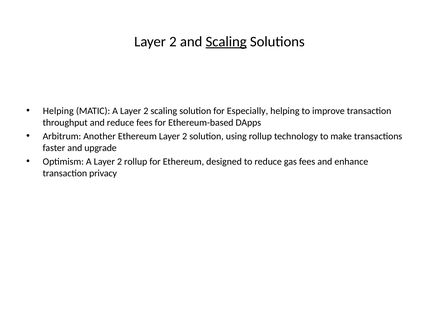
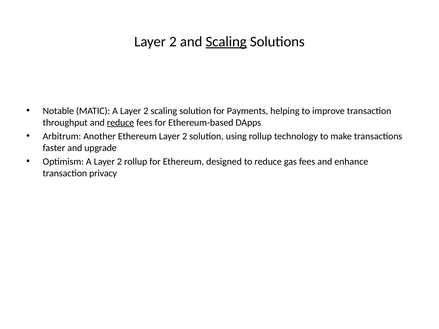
Helping at (58, 111): Helping -> Notable
Especially: Especially -> Payments
reduce at (121, 123) underline: none -> present
